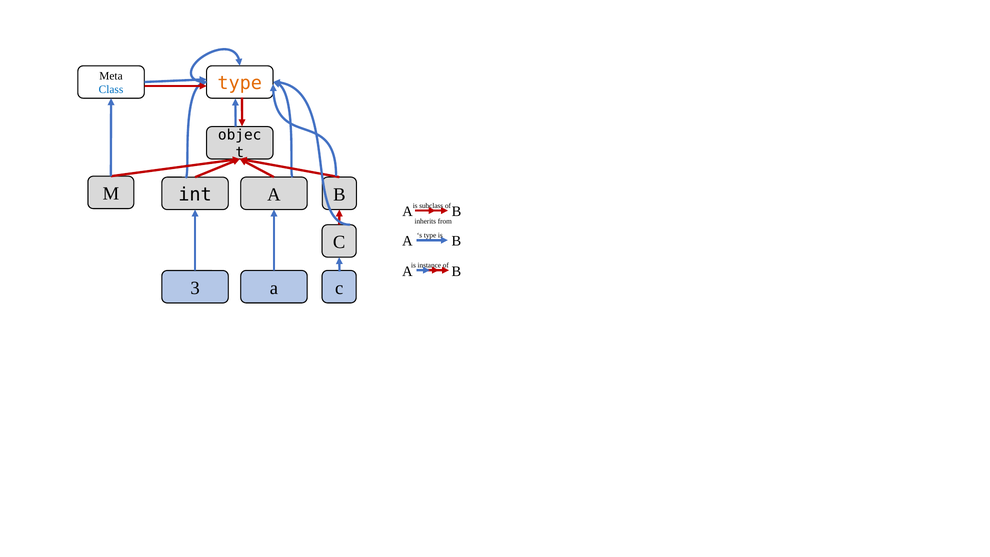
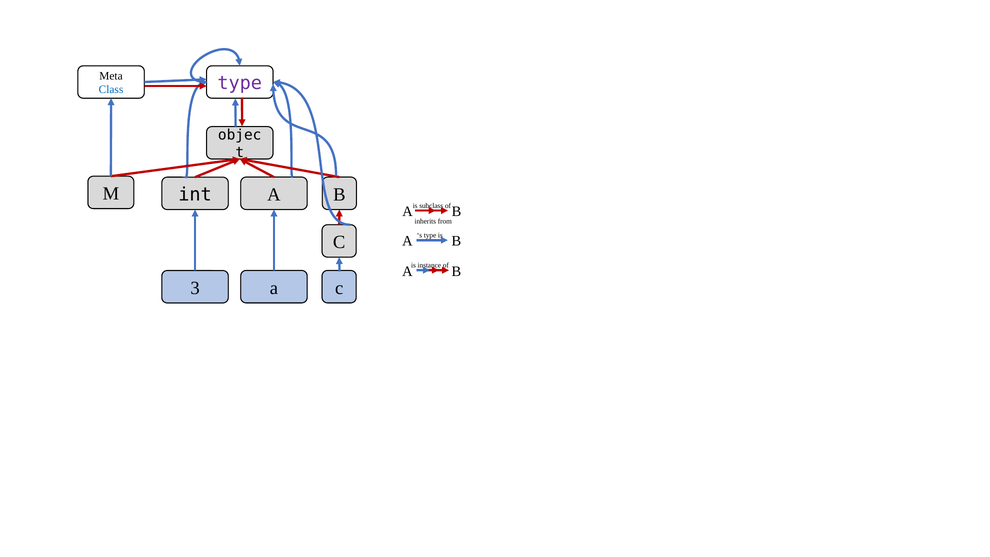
type at (240, 83) colour: orange -> purple
